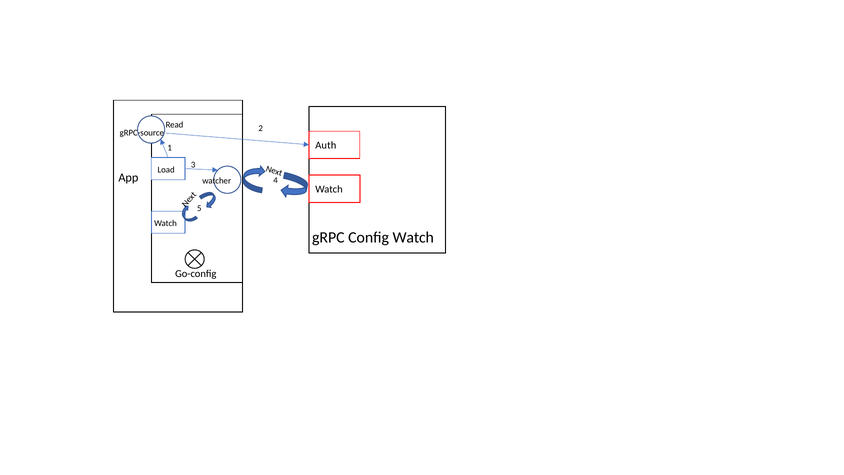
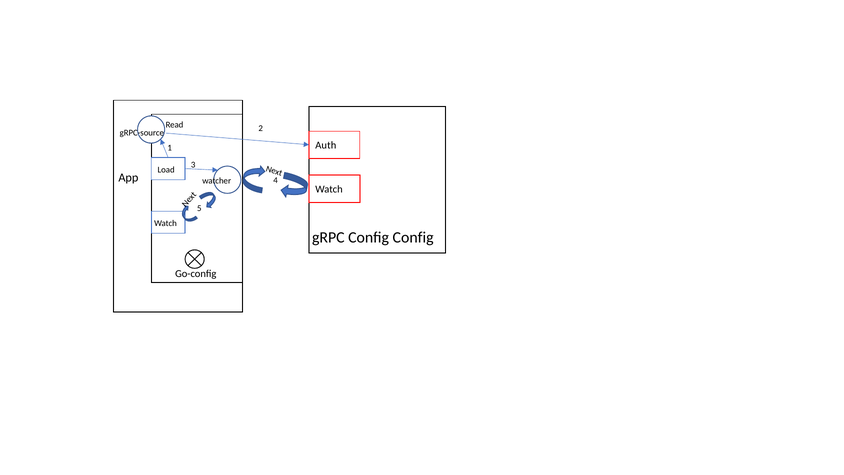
Config Watch: Watch -> Config
